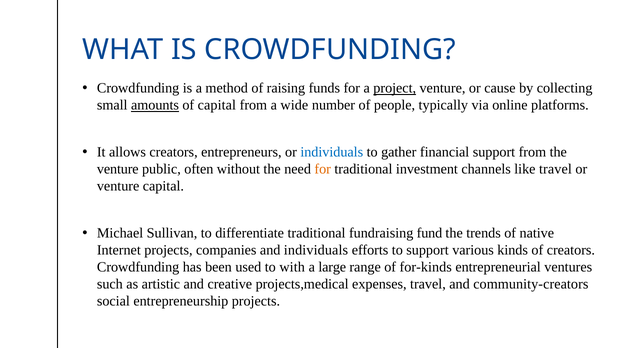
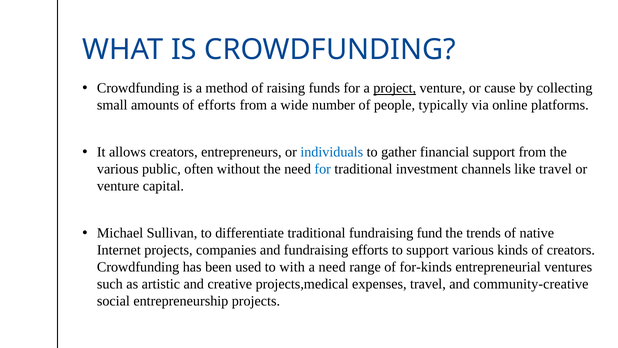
amounts underline: present -> none
of capital: capital -> efforts
venture at (118, 169): venture -> various
for at (323, 169) colour: orange -> blue
and individuals: individuals -> fundraising
a large: large -> need
community-creators: community-creators -> community-creative
